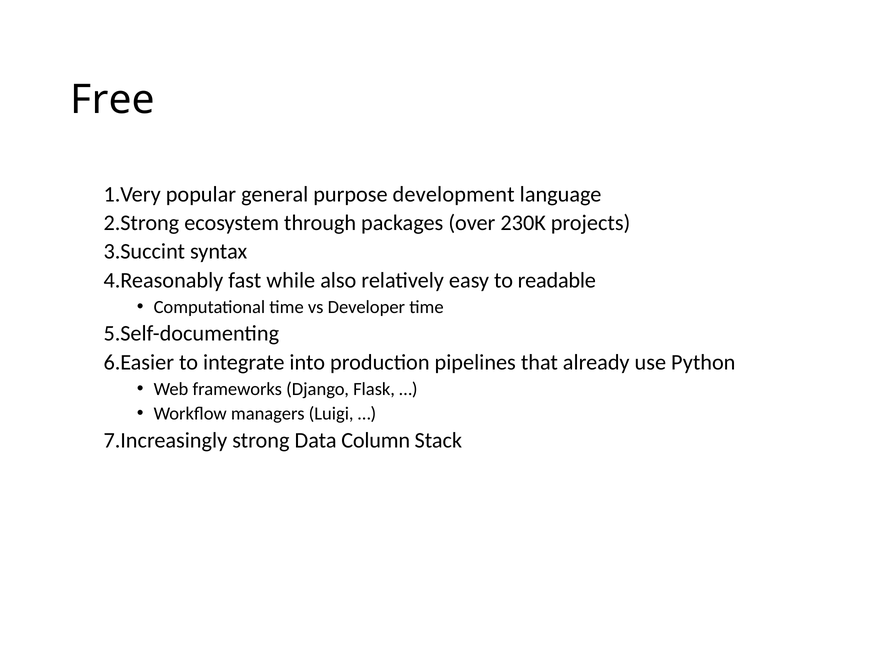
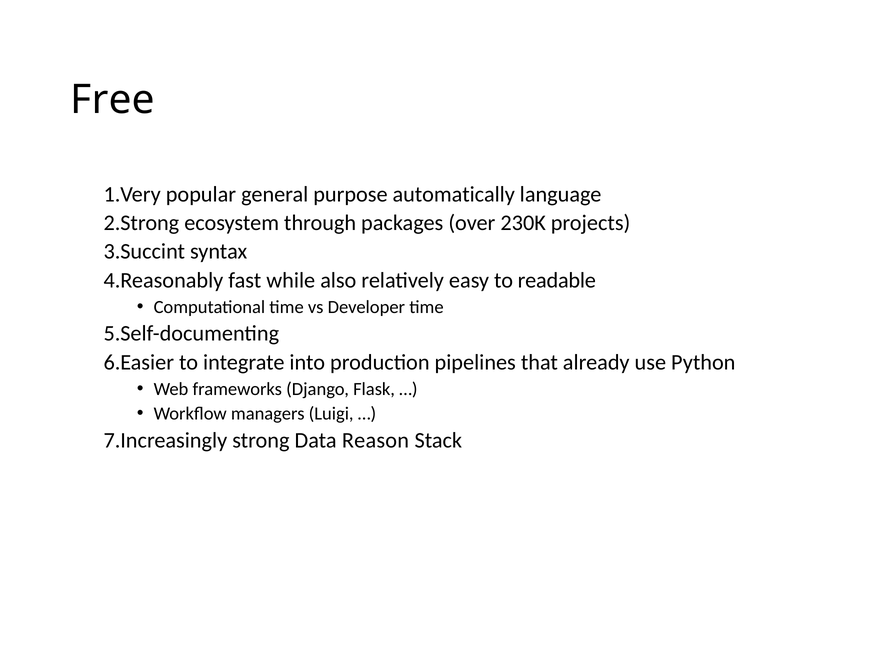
development: development -> automatically
Column: Column -> Reason
